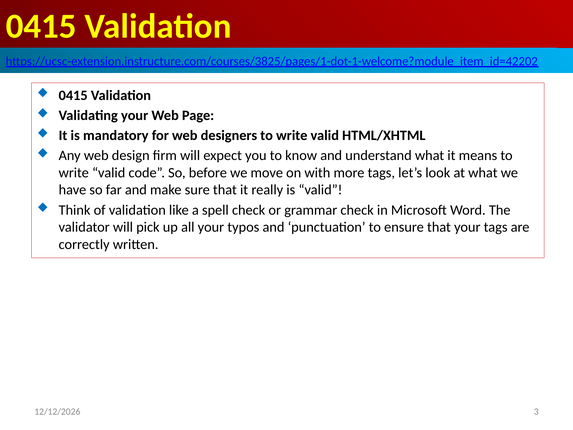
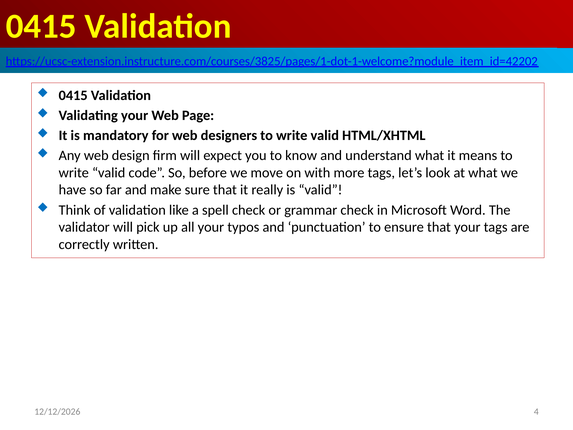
3: 3 -> 4
